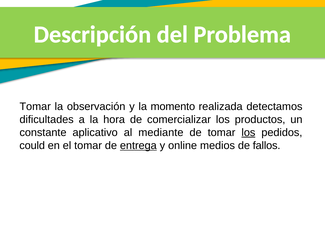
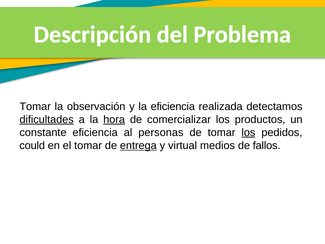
la momento: momento -> eficiencia
dificultades underline: none -> present
hora underline: none -> present
constante aplicativo: aplicativo -> eficiencia
mediante: mediante -> personas
online: online -> virtual
